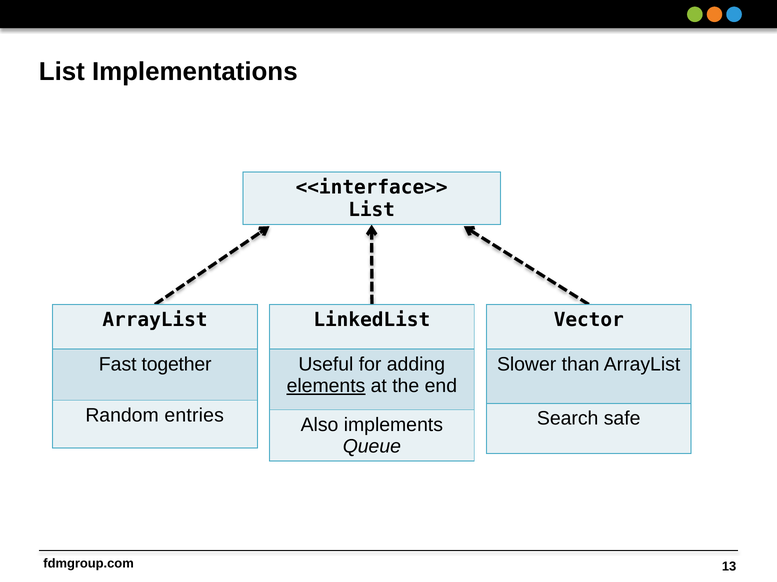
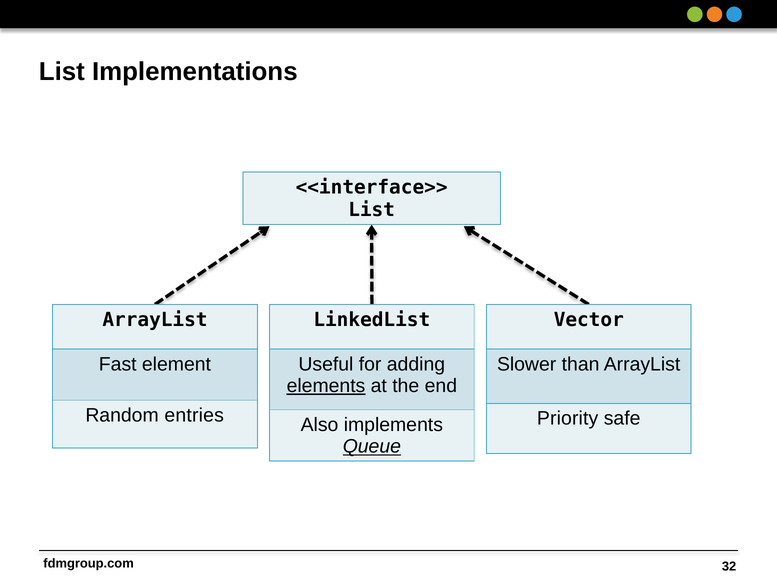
together: together -> element
Search: Search -> Priority
Queue underline: none -> present
13: 13 -> 32
